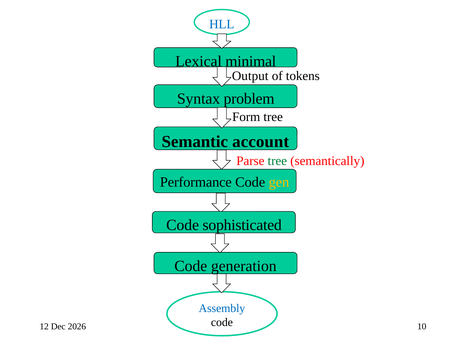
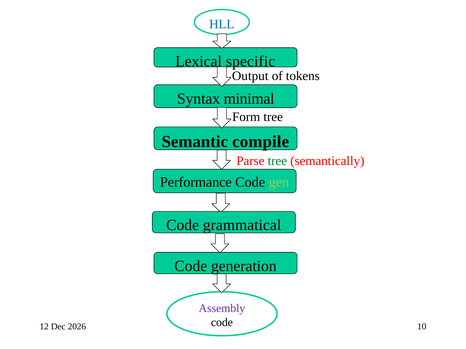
minimal: minimal -> specific
problem: problem -> minimal
account: account -> compile
gen colour: yellow -> light green
sophisticated: sophisticated -> grammatical
Assembly colour: blue -> purple
